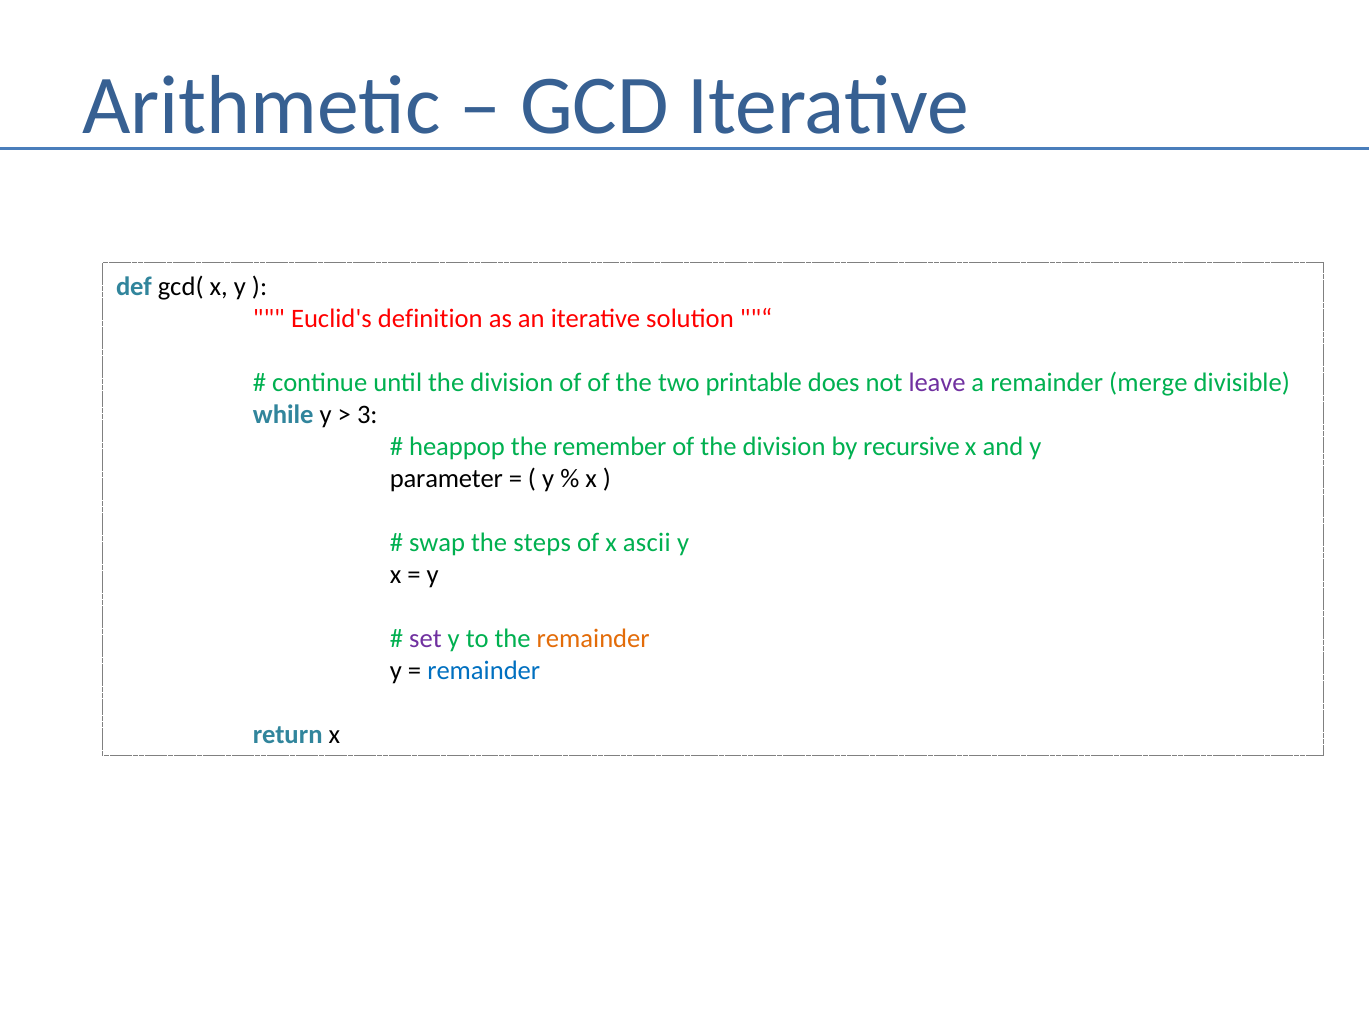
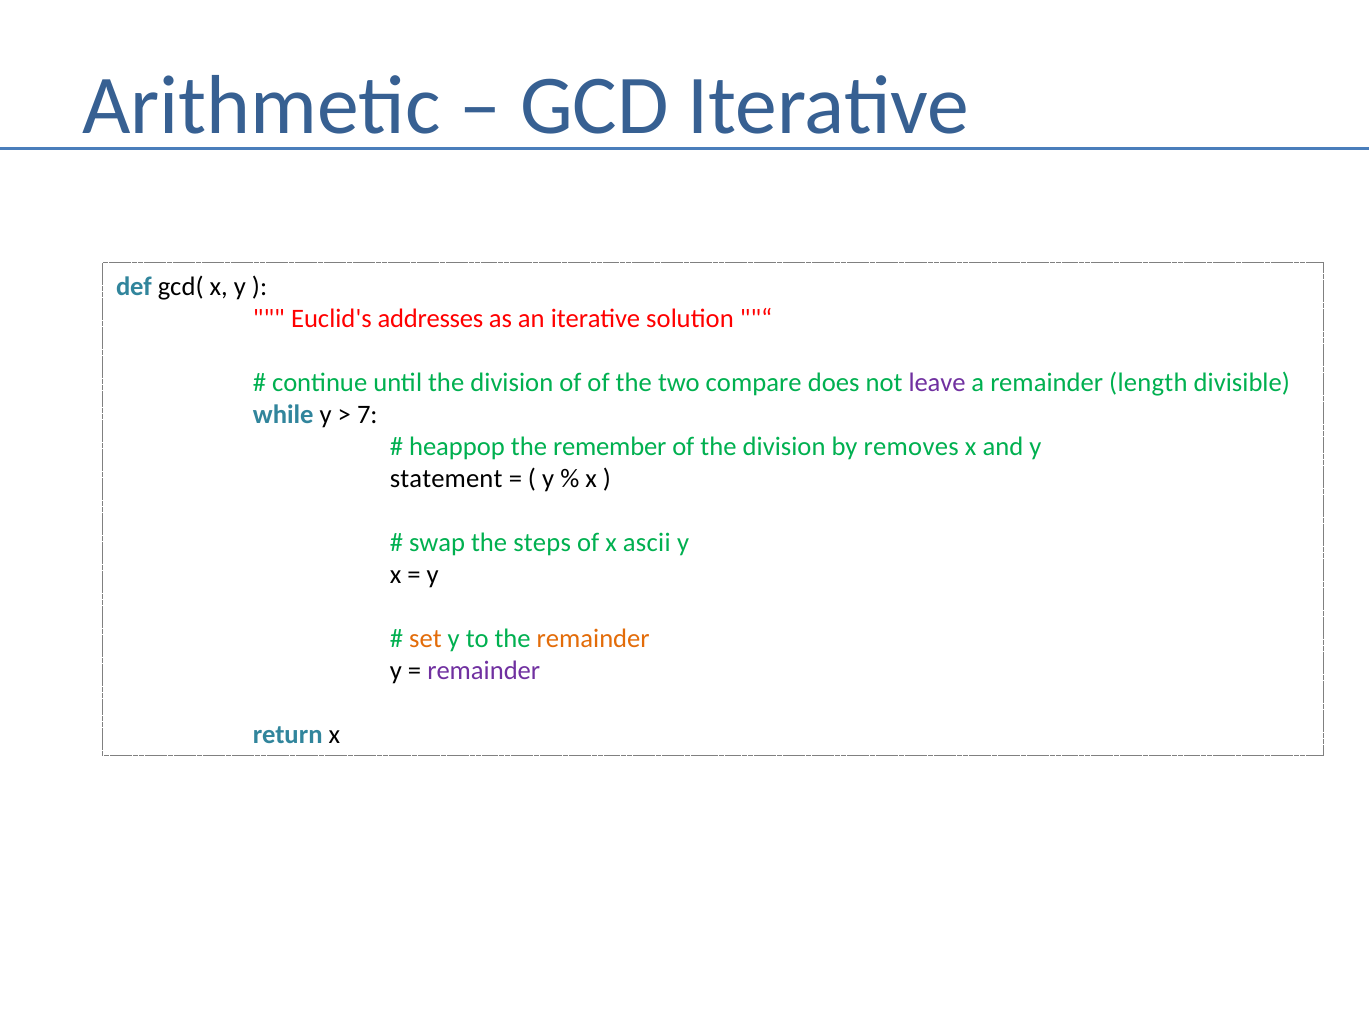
definition: definition -> addresses
printable: printable -> compare
merge: merge -> length
3: 3 -> 7
recursive: recursive -> removes
parameter: parameter -> statement
set colour: purple -> orange
remainder at (484, 670) colour: blue -> purple
